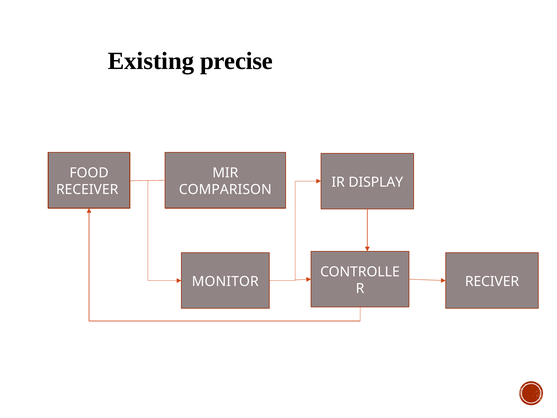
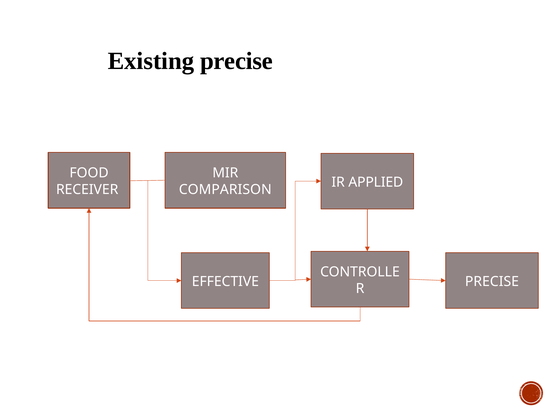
DISPLAY: DISPLAY -> APPLIED
MONITOR: MONITOR -> EFFECTIVE
RECIVER at (492, 281): RECIVER -> PRECISE
